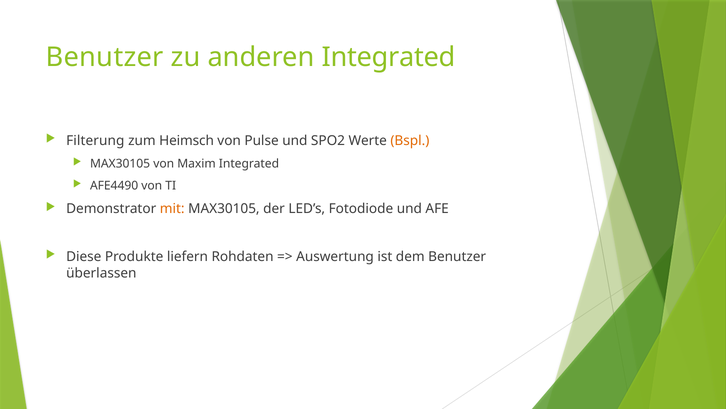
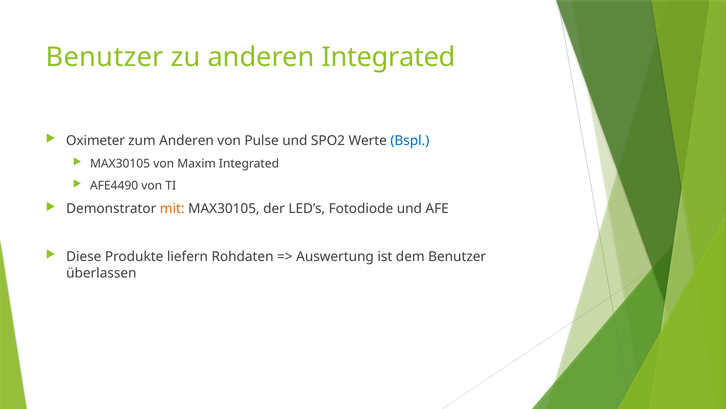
Filterung: Filterung -> Oximeter
zum Heimsch: Heimsch -> Anderen
Bspl colour: orange -> blue
